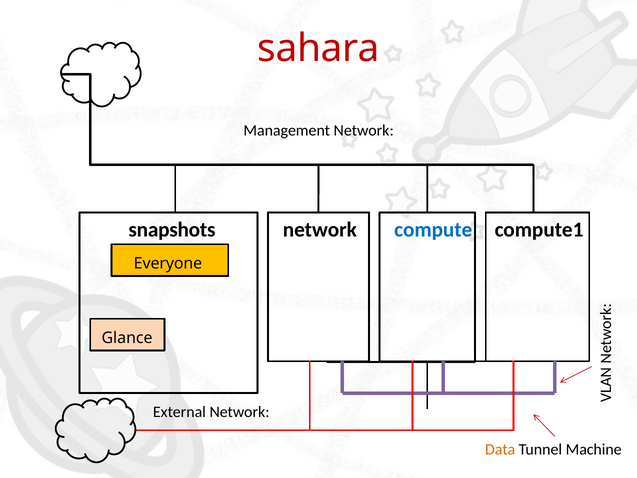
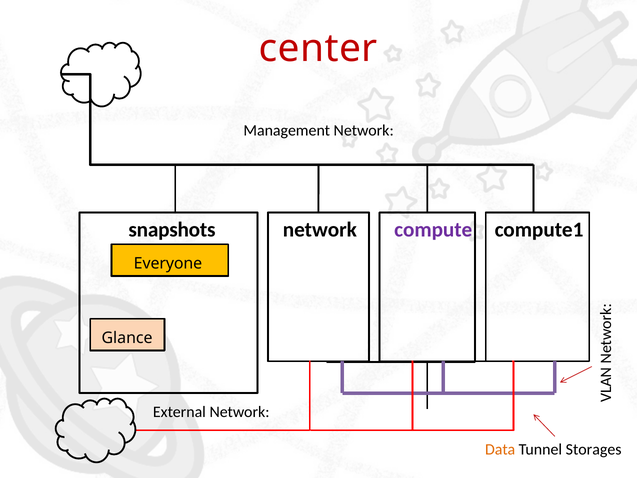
sahara: sahara -> center
compute colour: blue -> purple
Machine: Machine -> Storages
